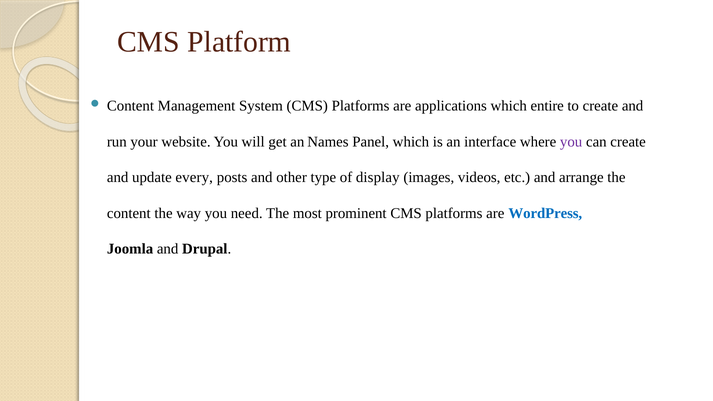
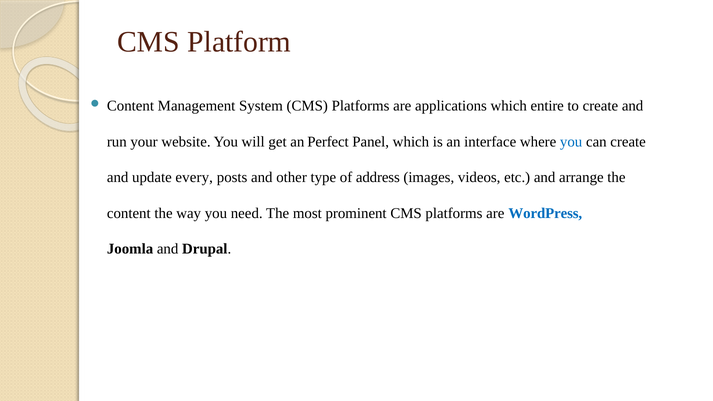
Names: Names -> Perfect
you at (571, 142) colour: purple -> blue
display: display -> address
